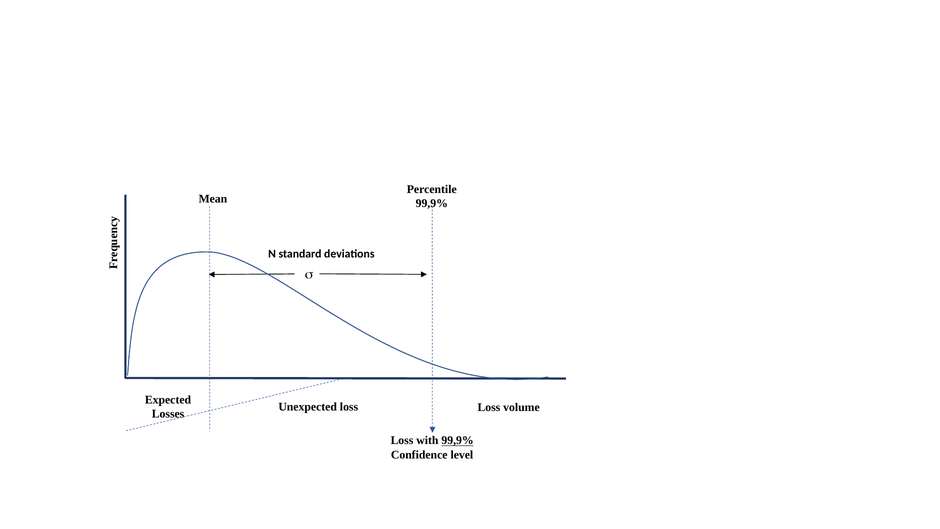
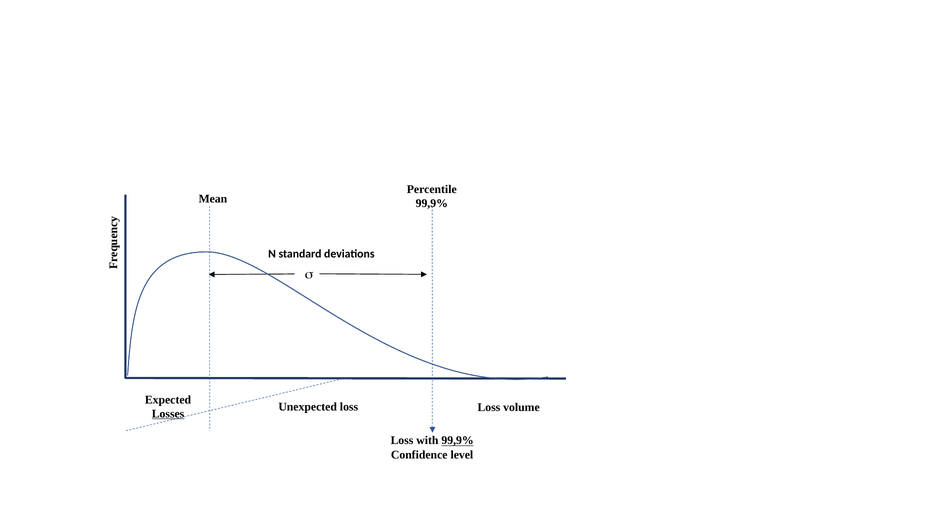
Losses underline: none -> present
